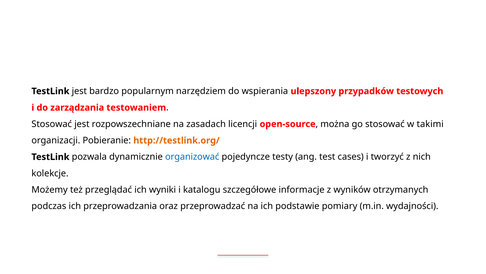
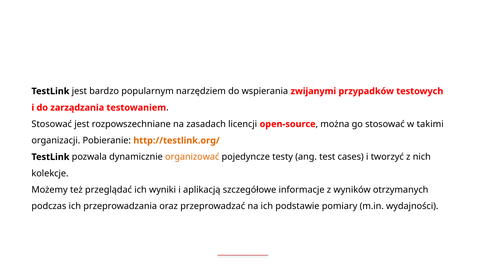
ulepszony: ulepszony -> zwijanymi
organizować colour: blue -> orange
katalogu: katalogu -> aplikacją
